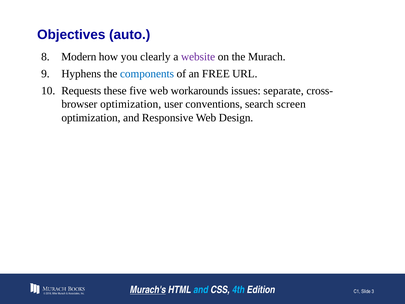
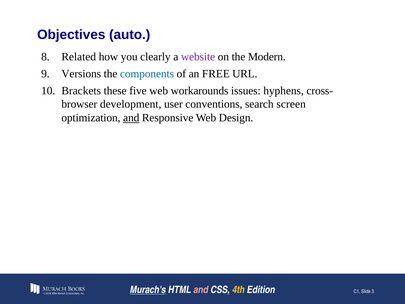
Modern: Modern -> Related
the Murach: Murach -> Modern
Hyphens: Hyphens -> Versions
Requests: Requests -> Brackets
separate: separate -> hyphens
optimization at (131, 104): optimization -> development
and at (131, 118) underline: none -> present
and at (201, 290) colour: light blue -> pink
4th colour: light blue -> yellow
